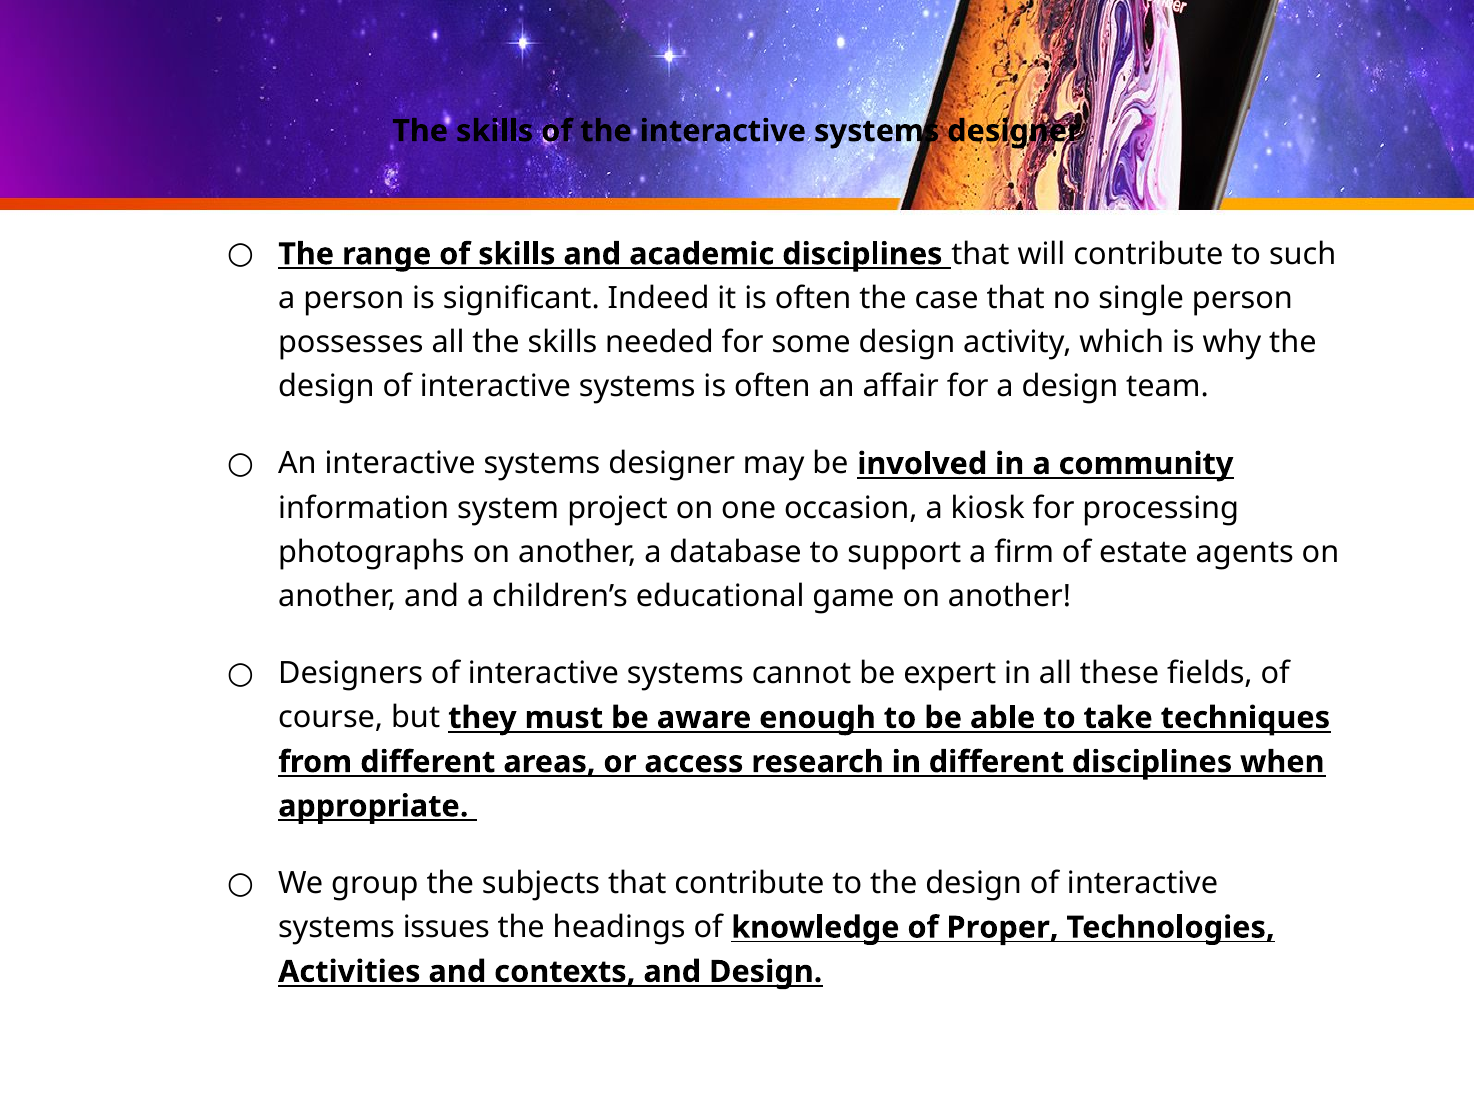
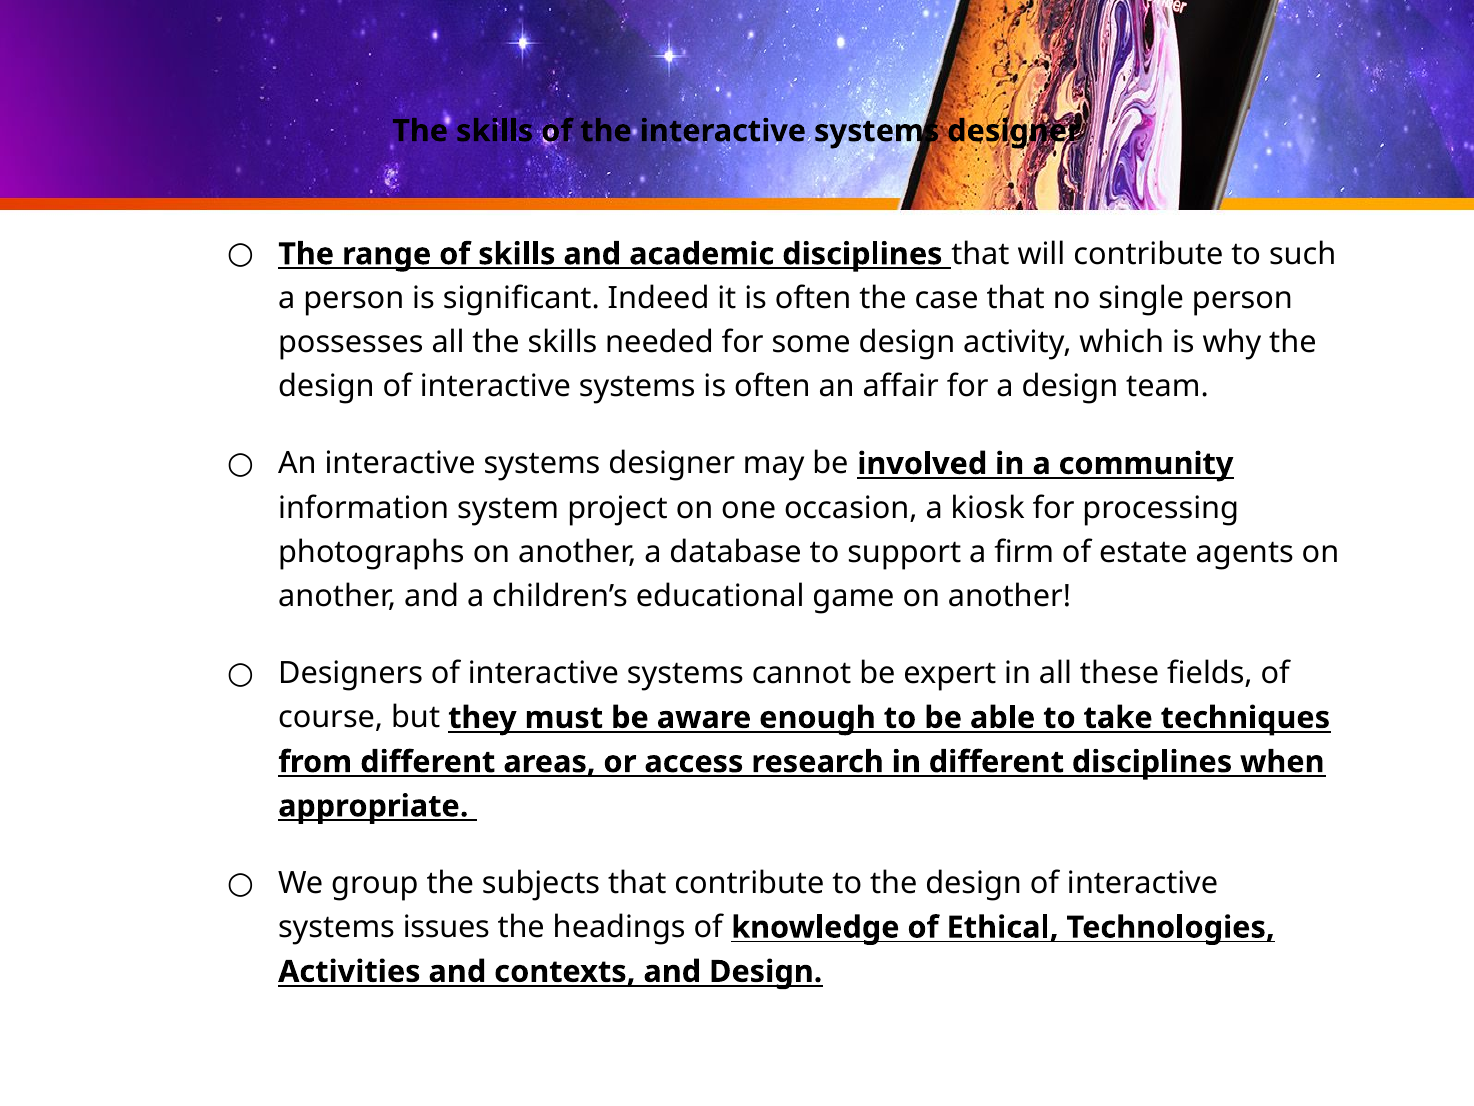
Proper: Proper -> Ethical
